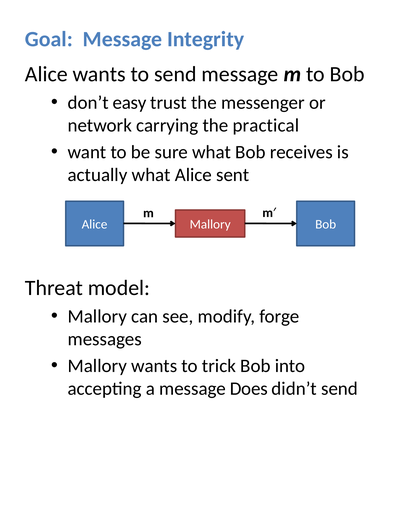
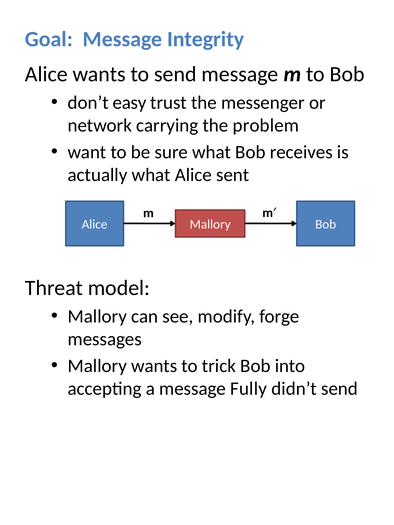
practical: practical -> problem
Does: Does -> Fully
